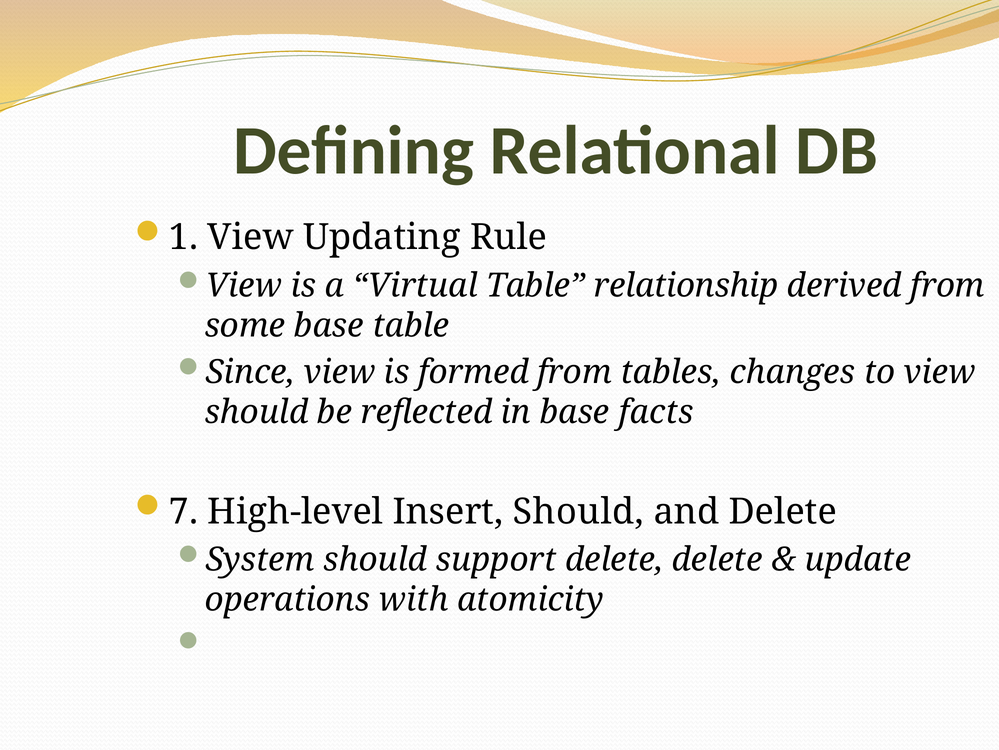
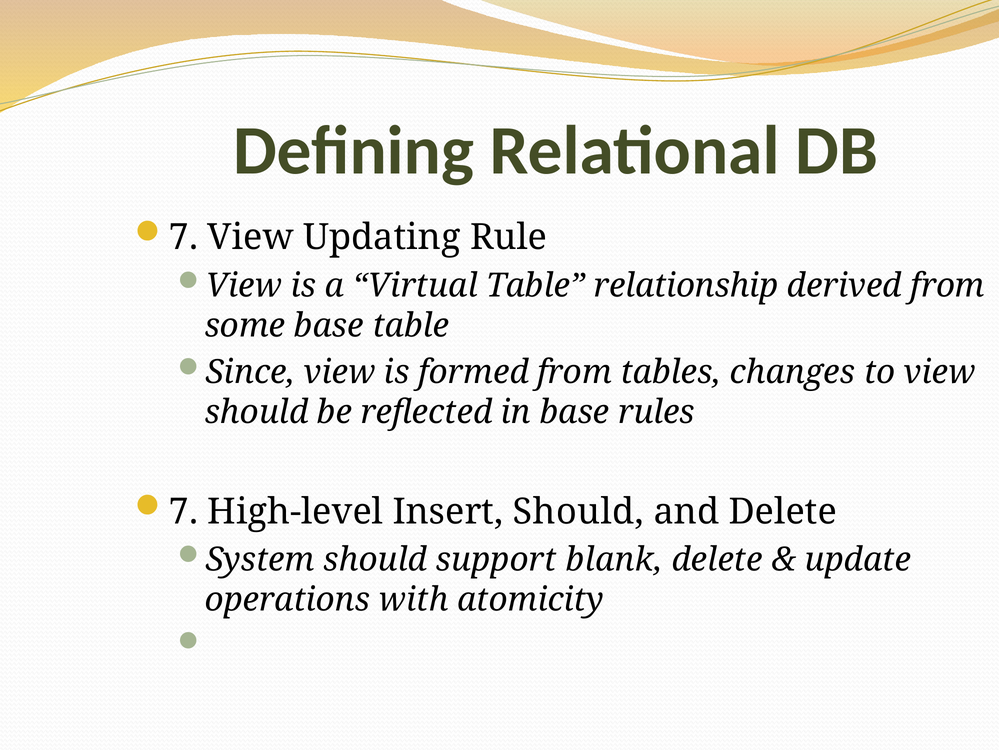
1 at (184, 237): 1 -> 7
facts: facts -> rules
support delete: delete -> blank
